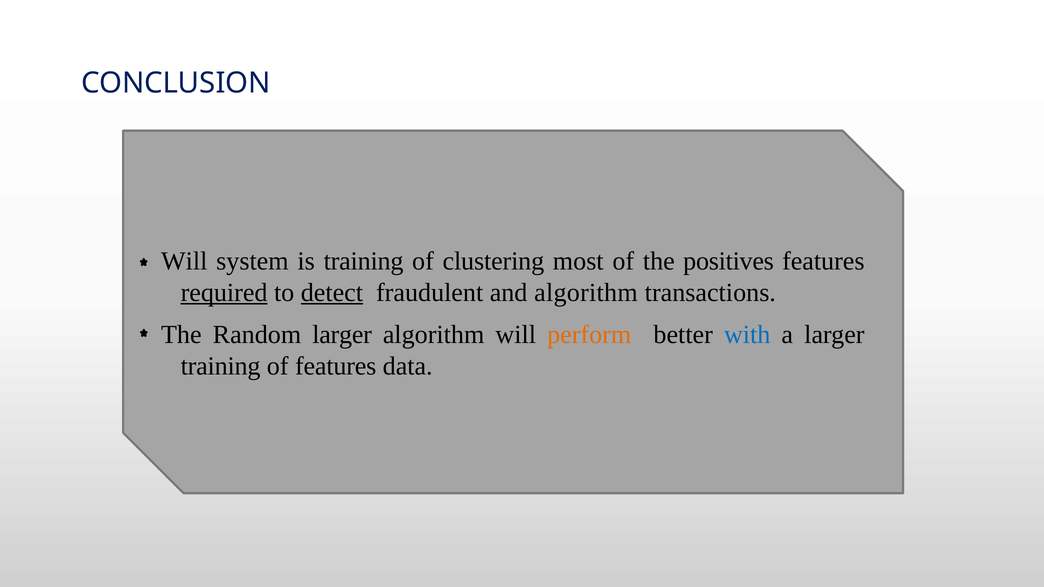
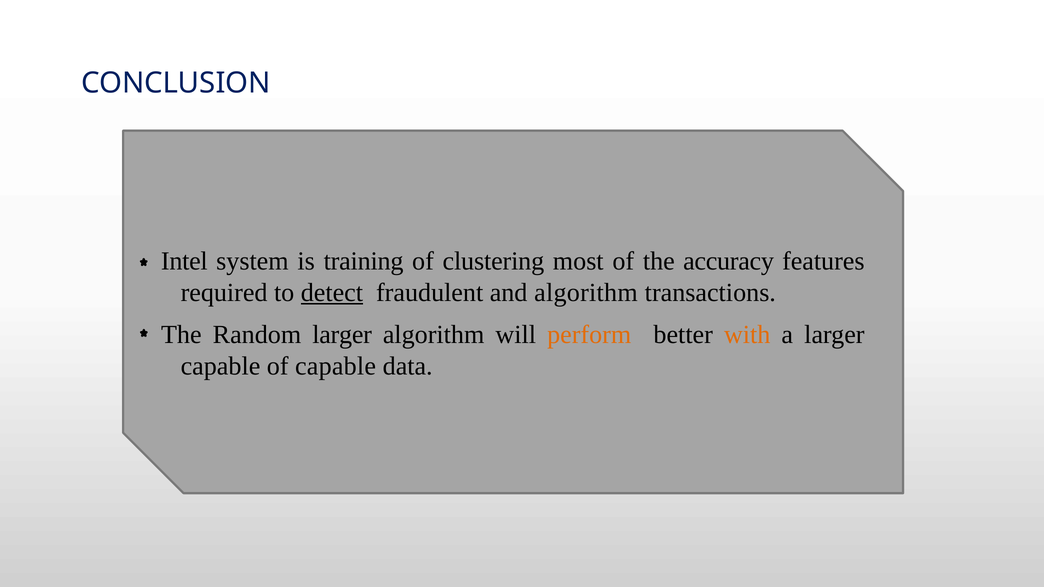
Will at (184, 261): Will -> Intel
positives: positives -> accuracy
required underline: present -> none
with colour: blue -> orange
training at (221, 366): training -> capable
of features: features -> capable
